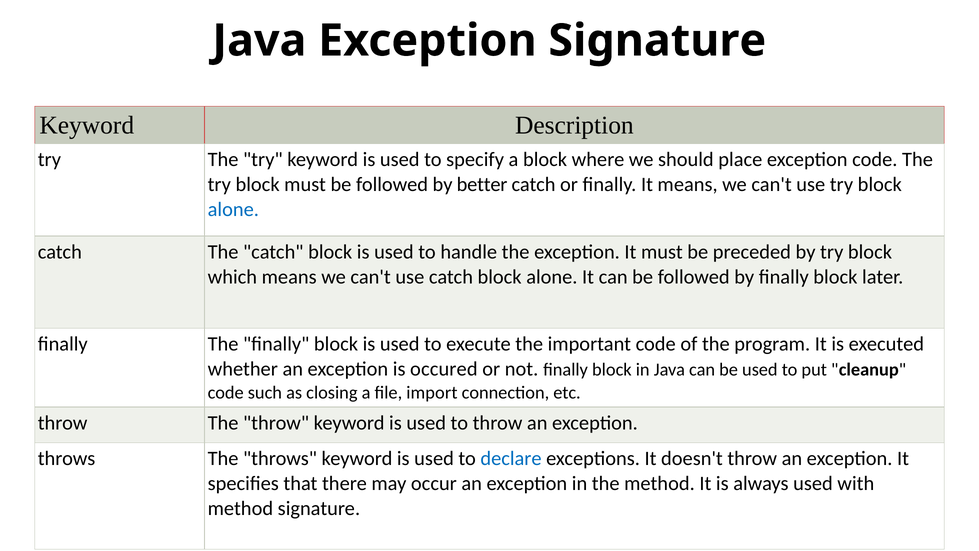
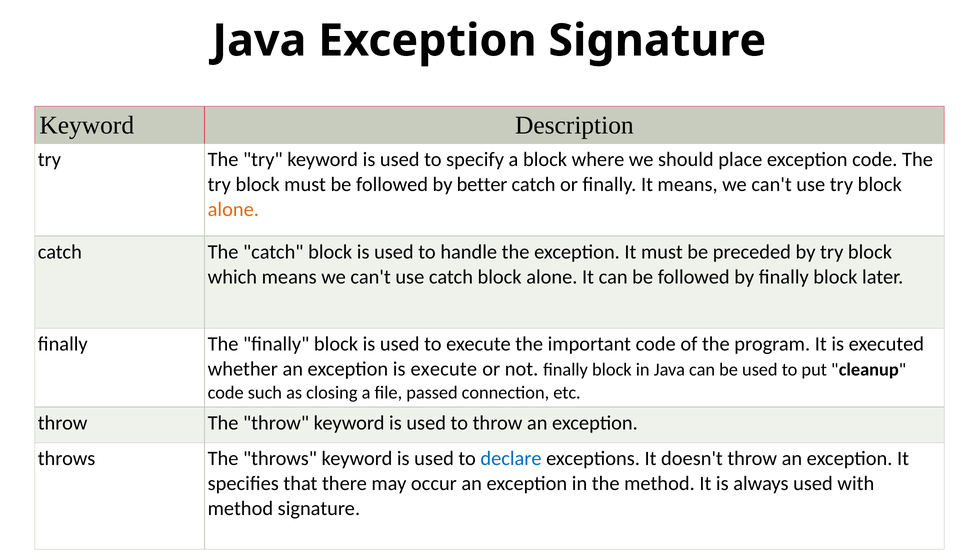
alone at (233, 210) colour: blue -> orange
is occured: occured -> execute
import: import -> passed
